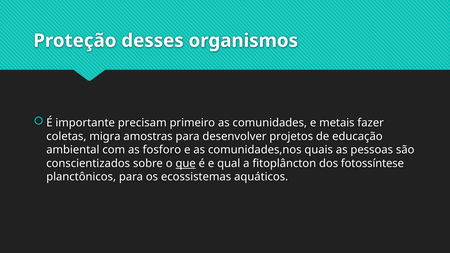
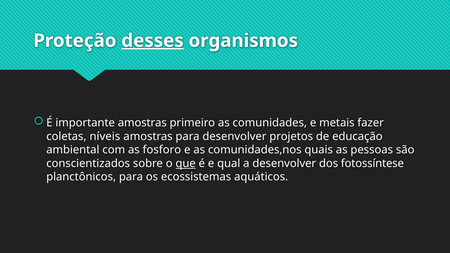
desses underline: none -> present
importante precisam: precisam -> amostras
migra: migra -> níveis
a fitoplâncton: fitoplâncton -> desenvolver
